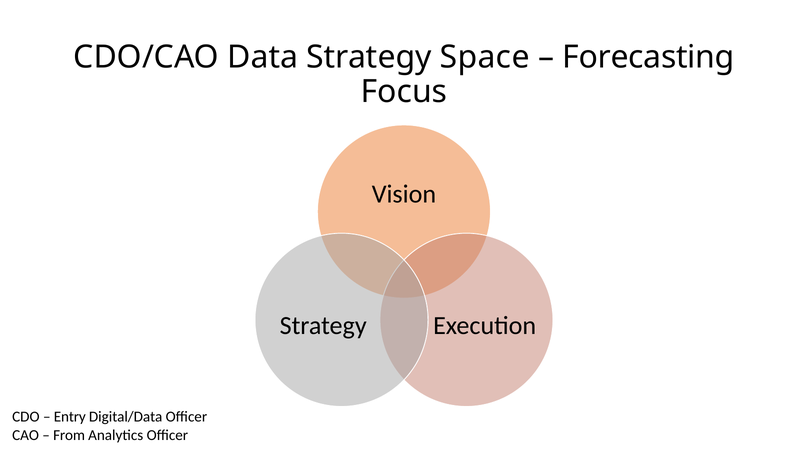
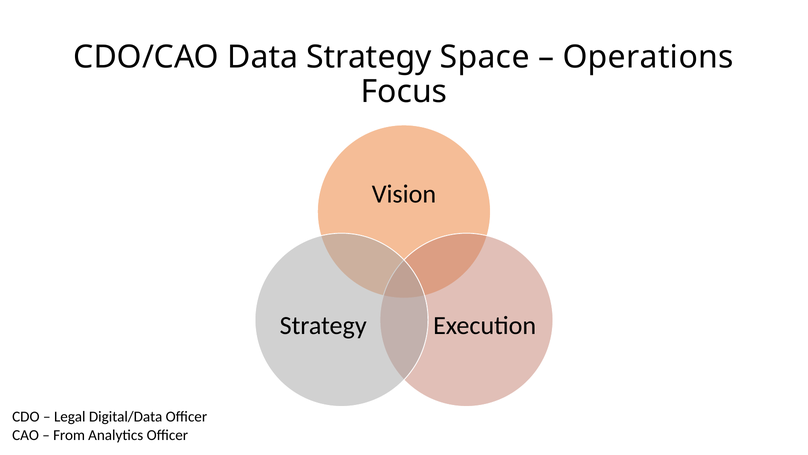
Forecasting: Forecasting -> Operations
Entry: Entry -> Legal
